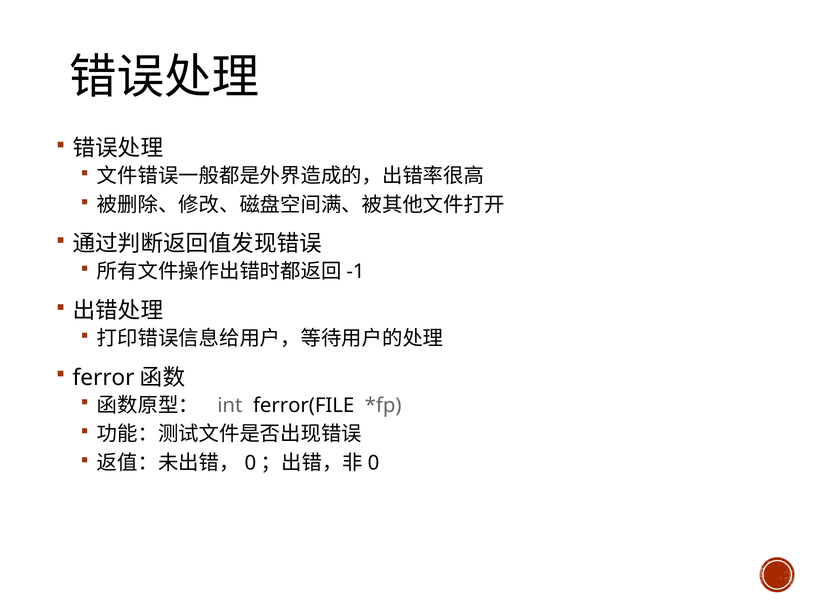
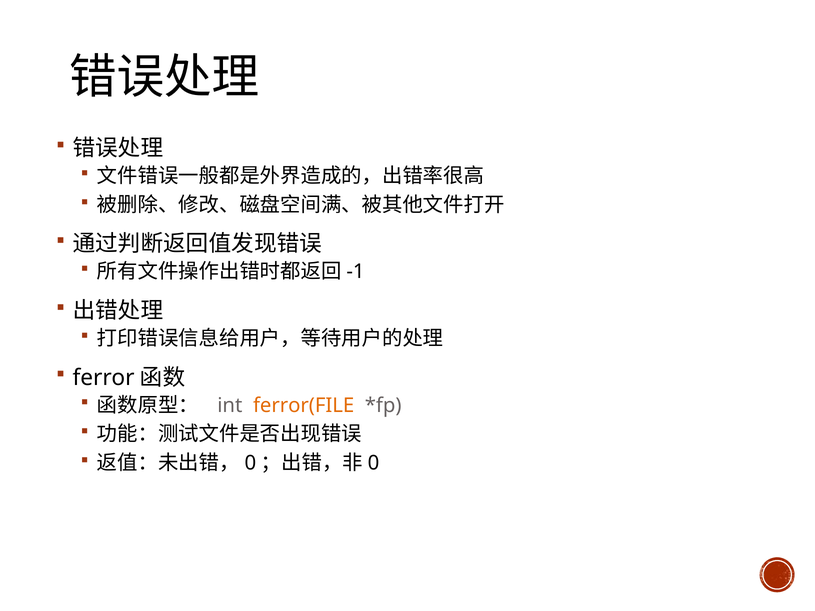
ferror(FILE colour: black -> orange
